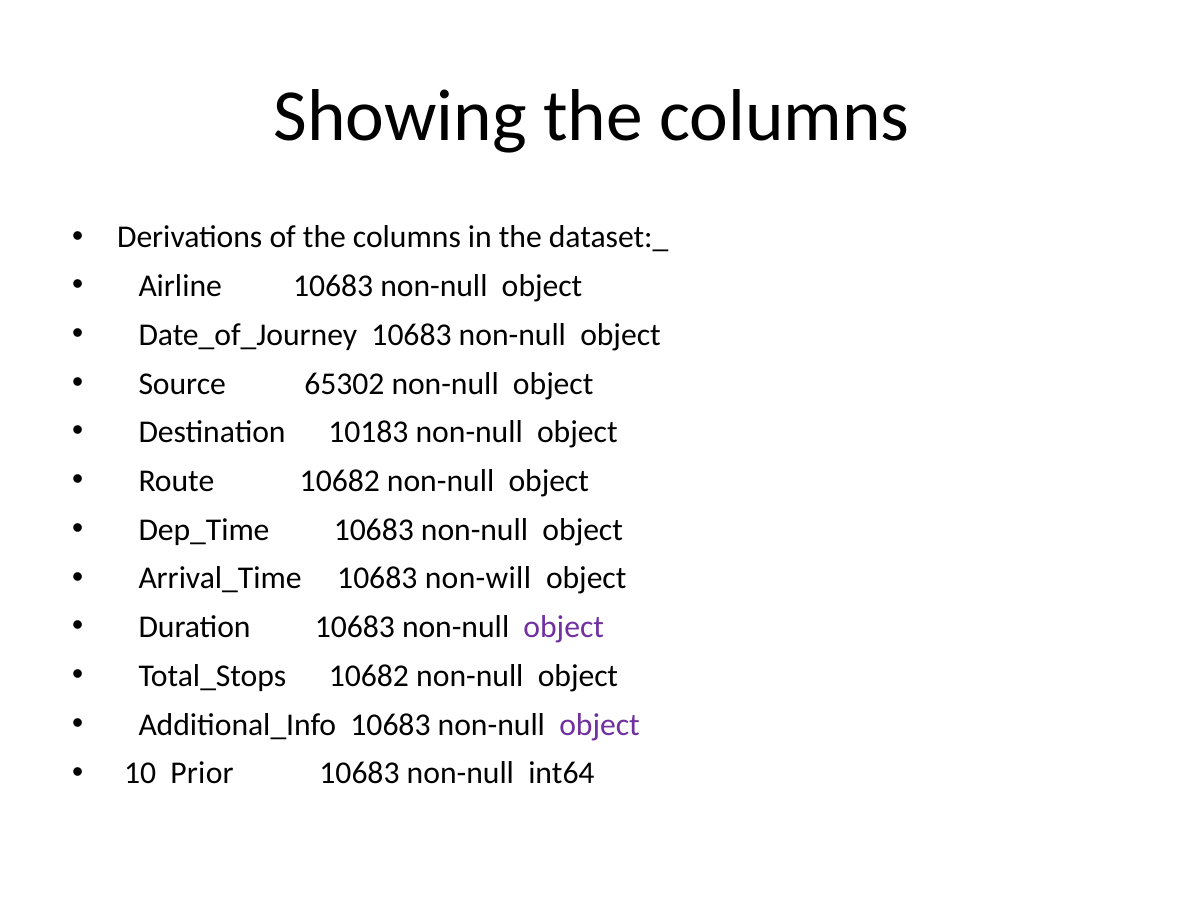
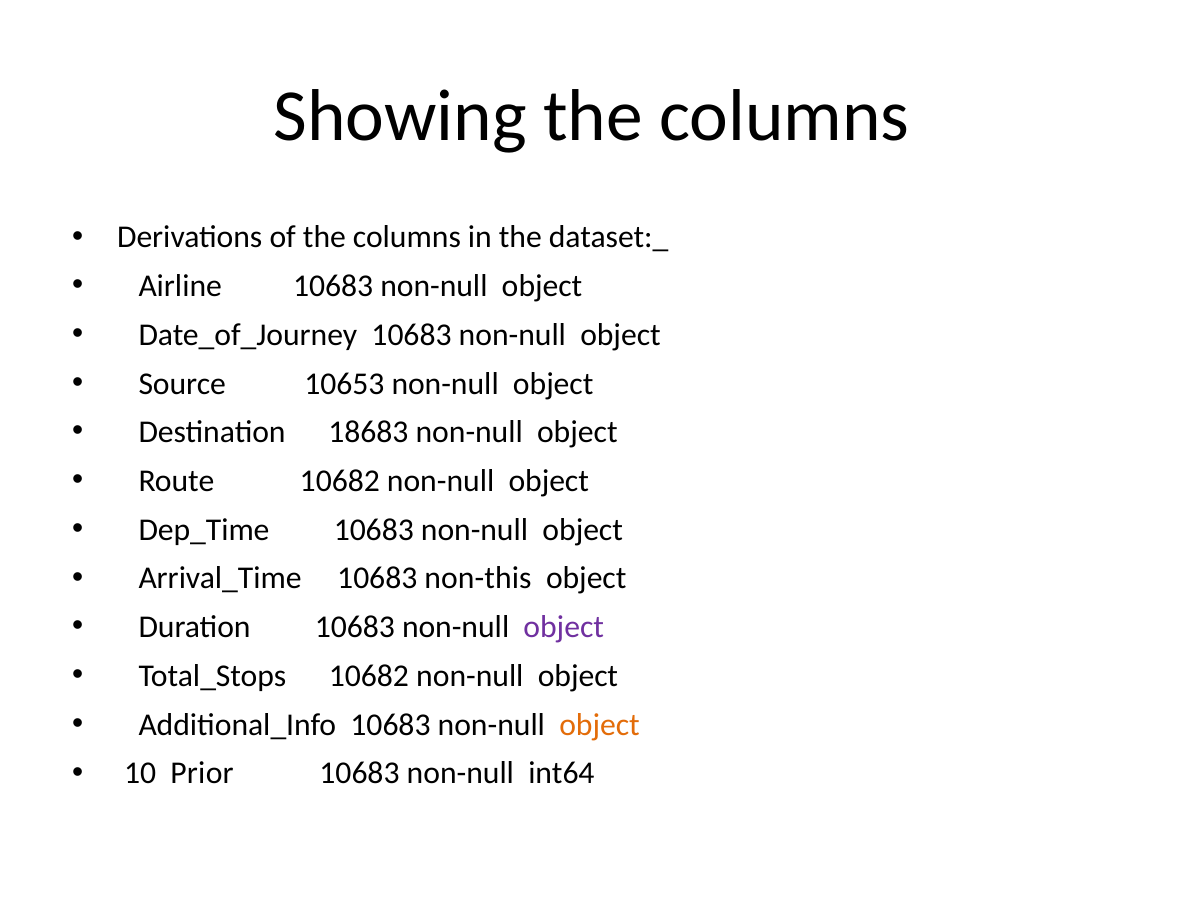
65302: 65302 -> 10653
10183: 10183 -> 18683
non-will: non-will -> non-this
object at (599, 724) colour: purple -> orange
